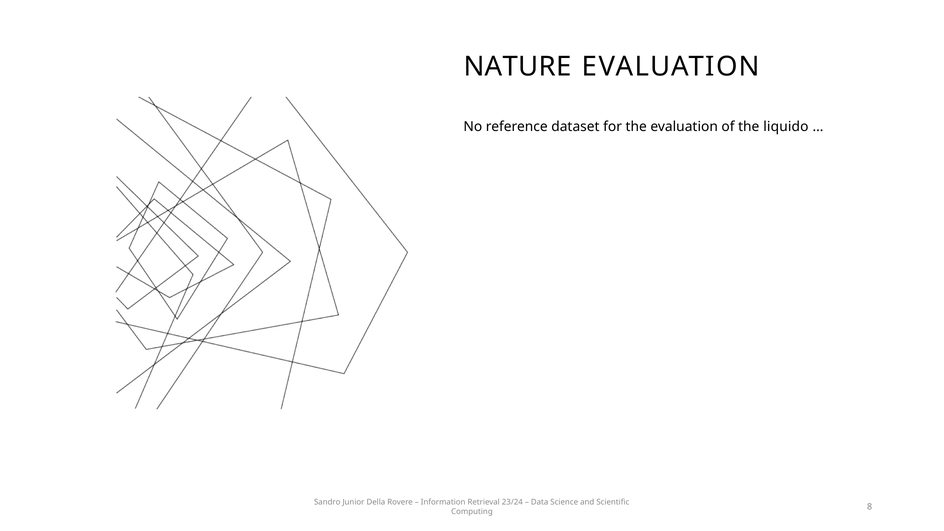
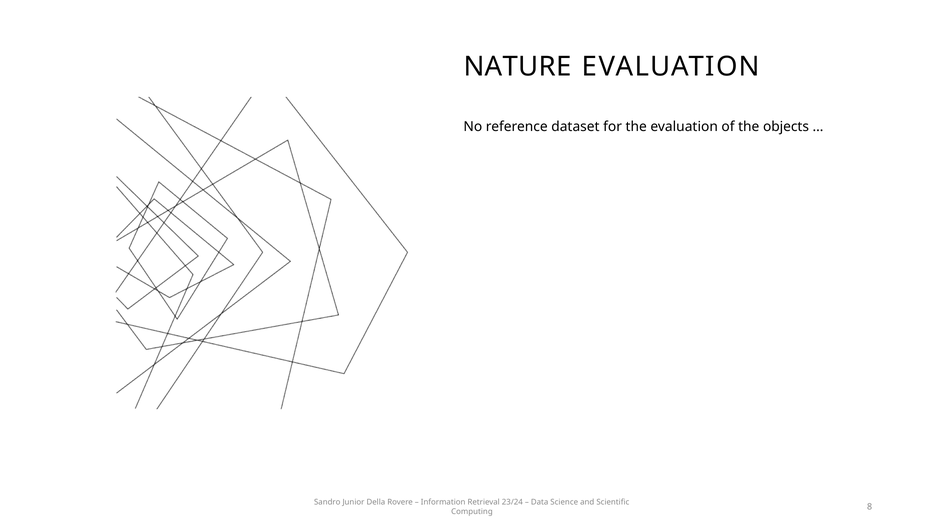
liquido: liquido -> objects
